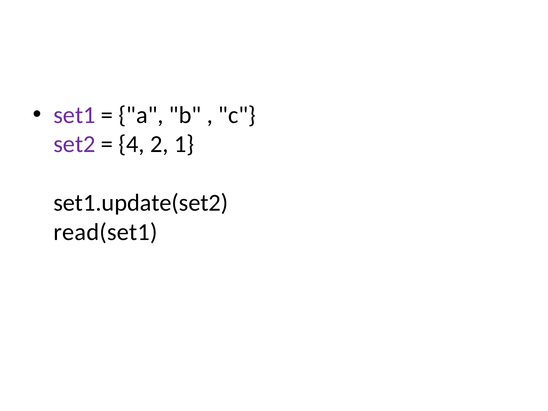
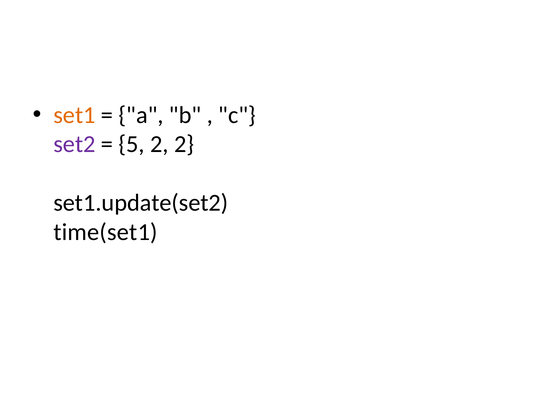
set1 colour: purple -> orange
4: 4 -> 5
2 1: 1 -> 2
read(set1: read(set1 -> time(set1
